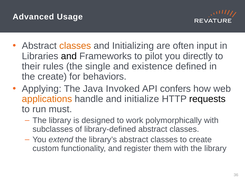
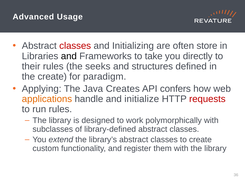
classes at (75, 46) colour: orange -> red
input: input -> store
pilot: pilot -> take
single: single -> seeks
existence: existence -> structures
behaviors: behaviors -> paradigm
Invoked: Invoked -> Creates
requests colour: black -> red
run must: must -> rules
